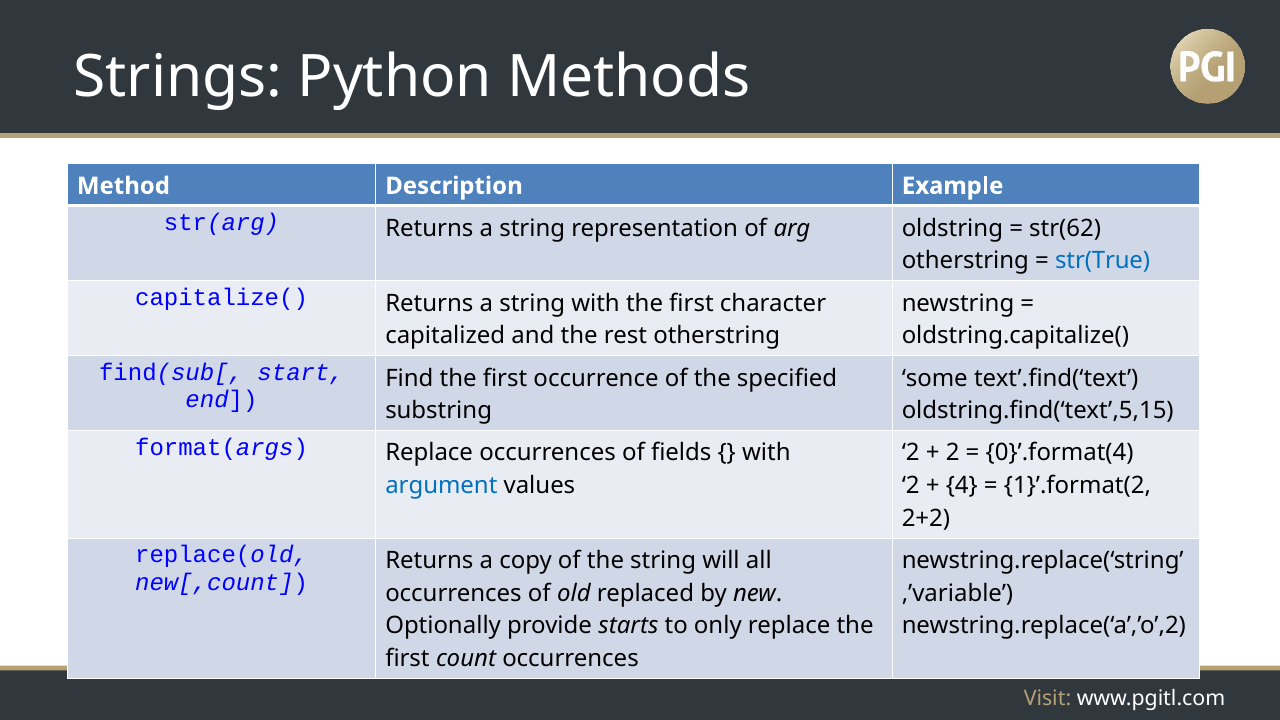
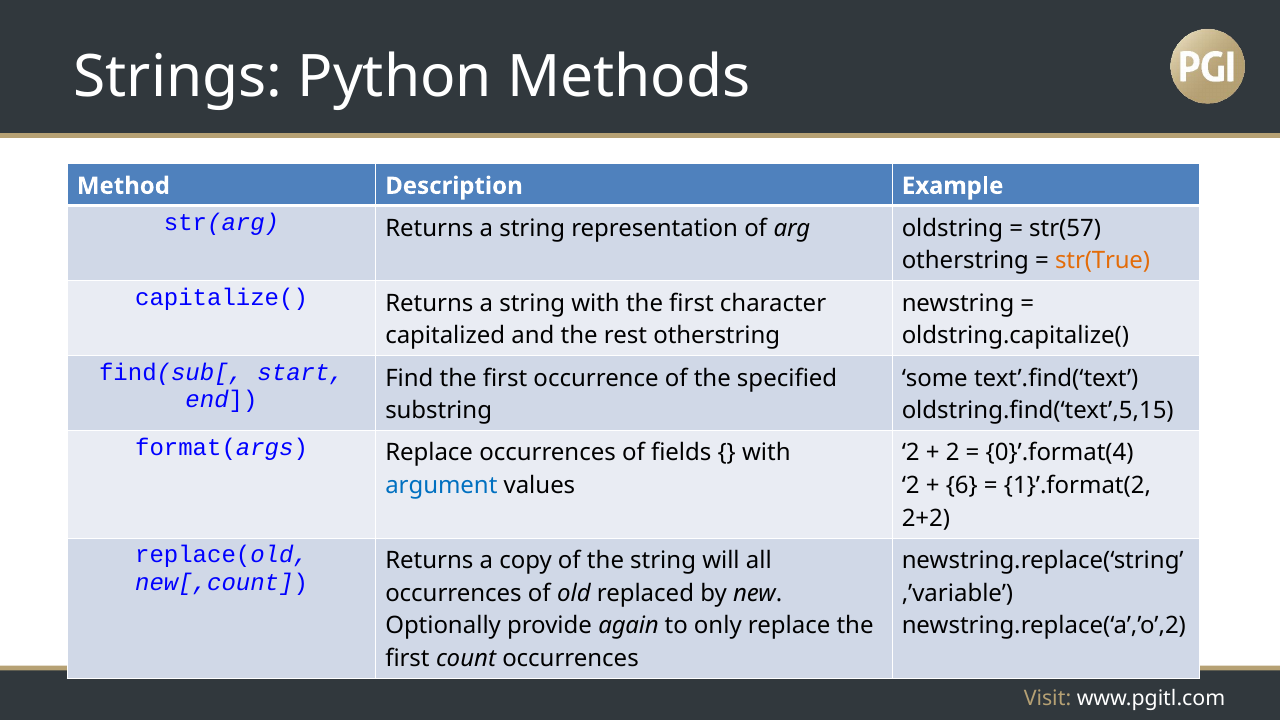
str(62: str(62 -> str(57
str(True colour: blue -> orange
4: 4 -> 6
starts: starts -> again
